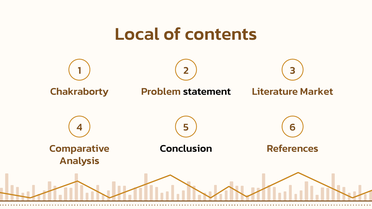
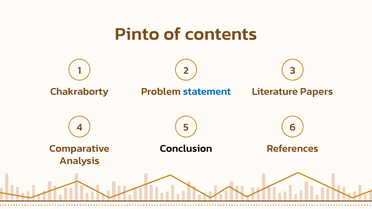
Local: Local -> Pinto
statement colour: black -> blue
Market: Market -> Papers
